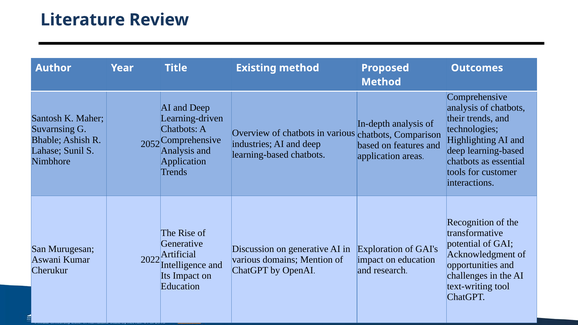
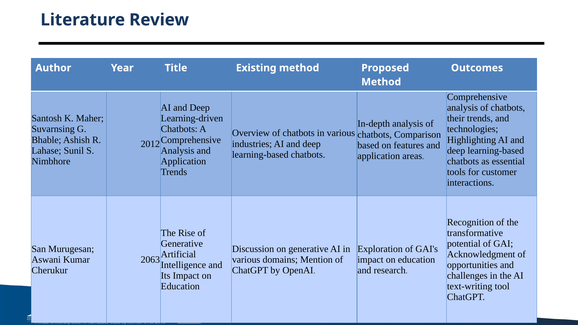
2052: 2052 -> 2012
2022: 2022 -> 2063
